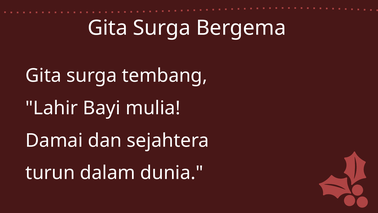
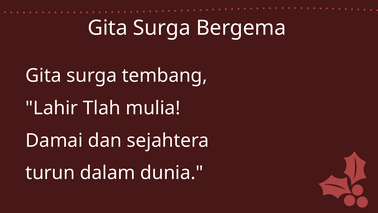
Bayi: Bayi -> Tlah
